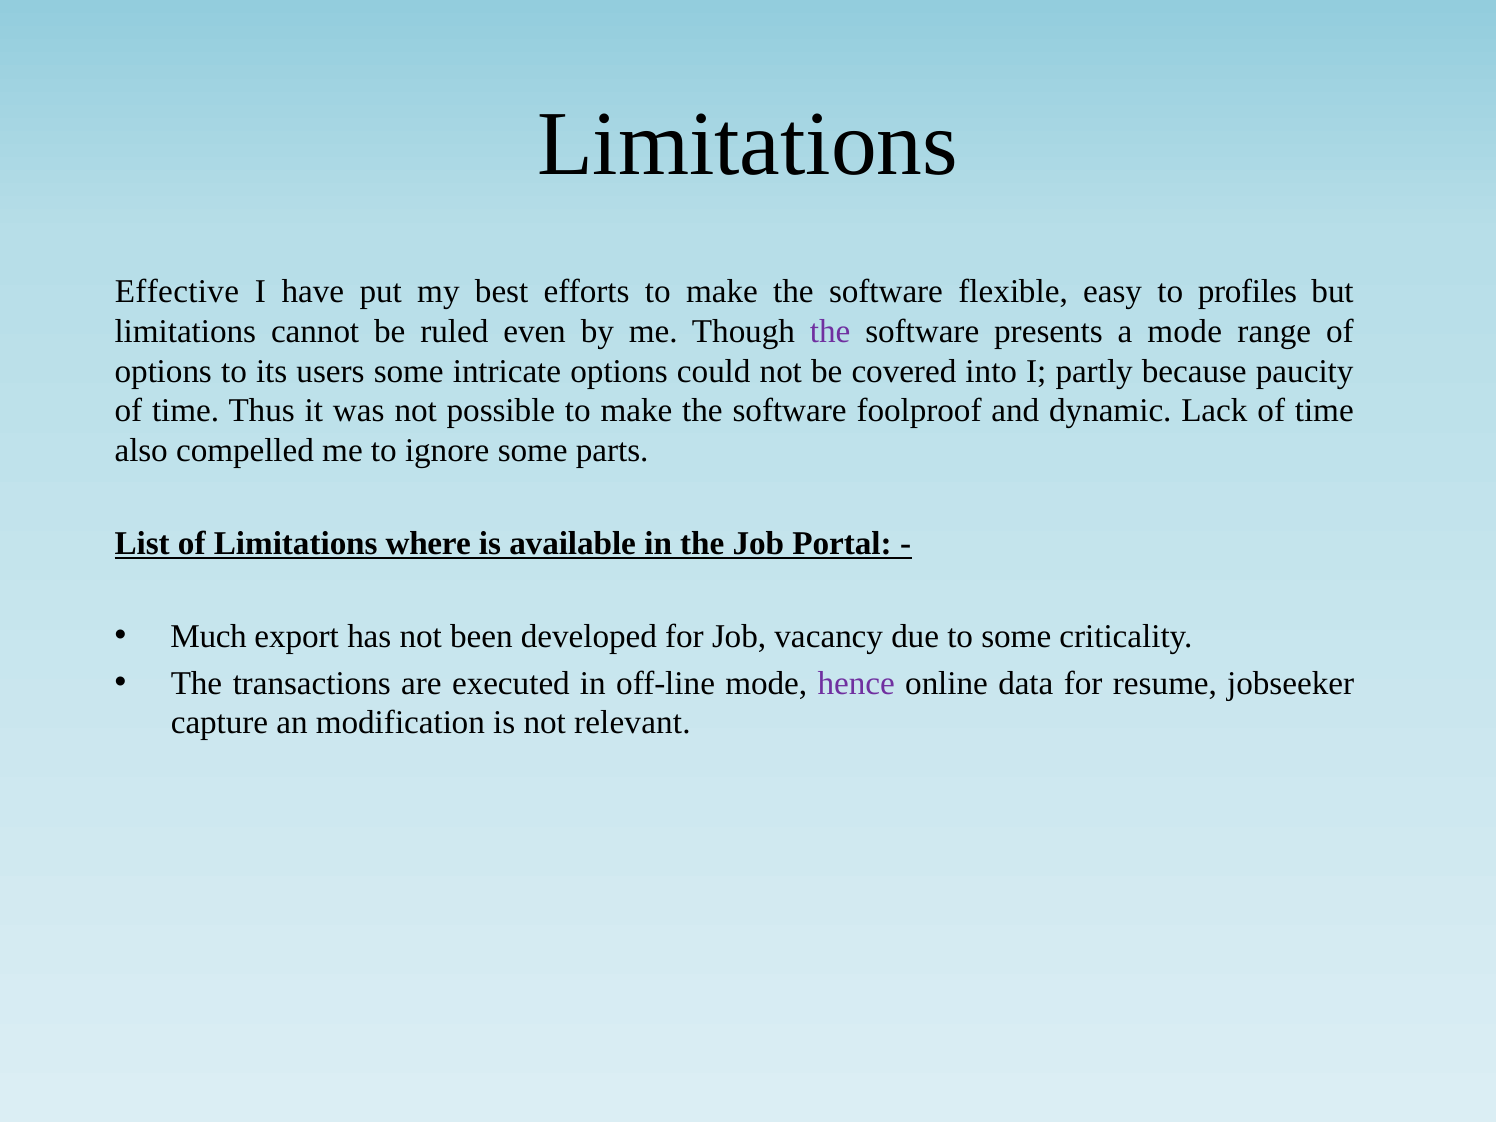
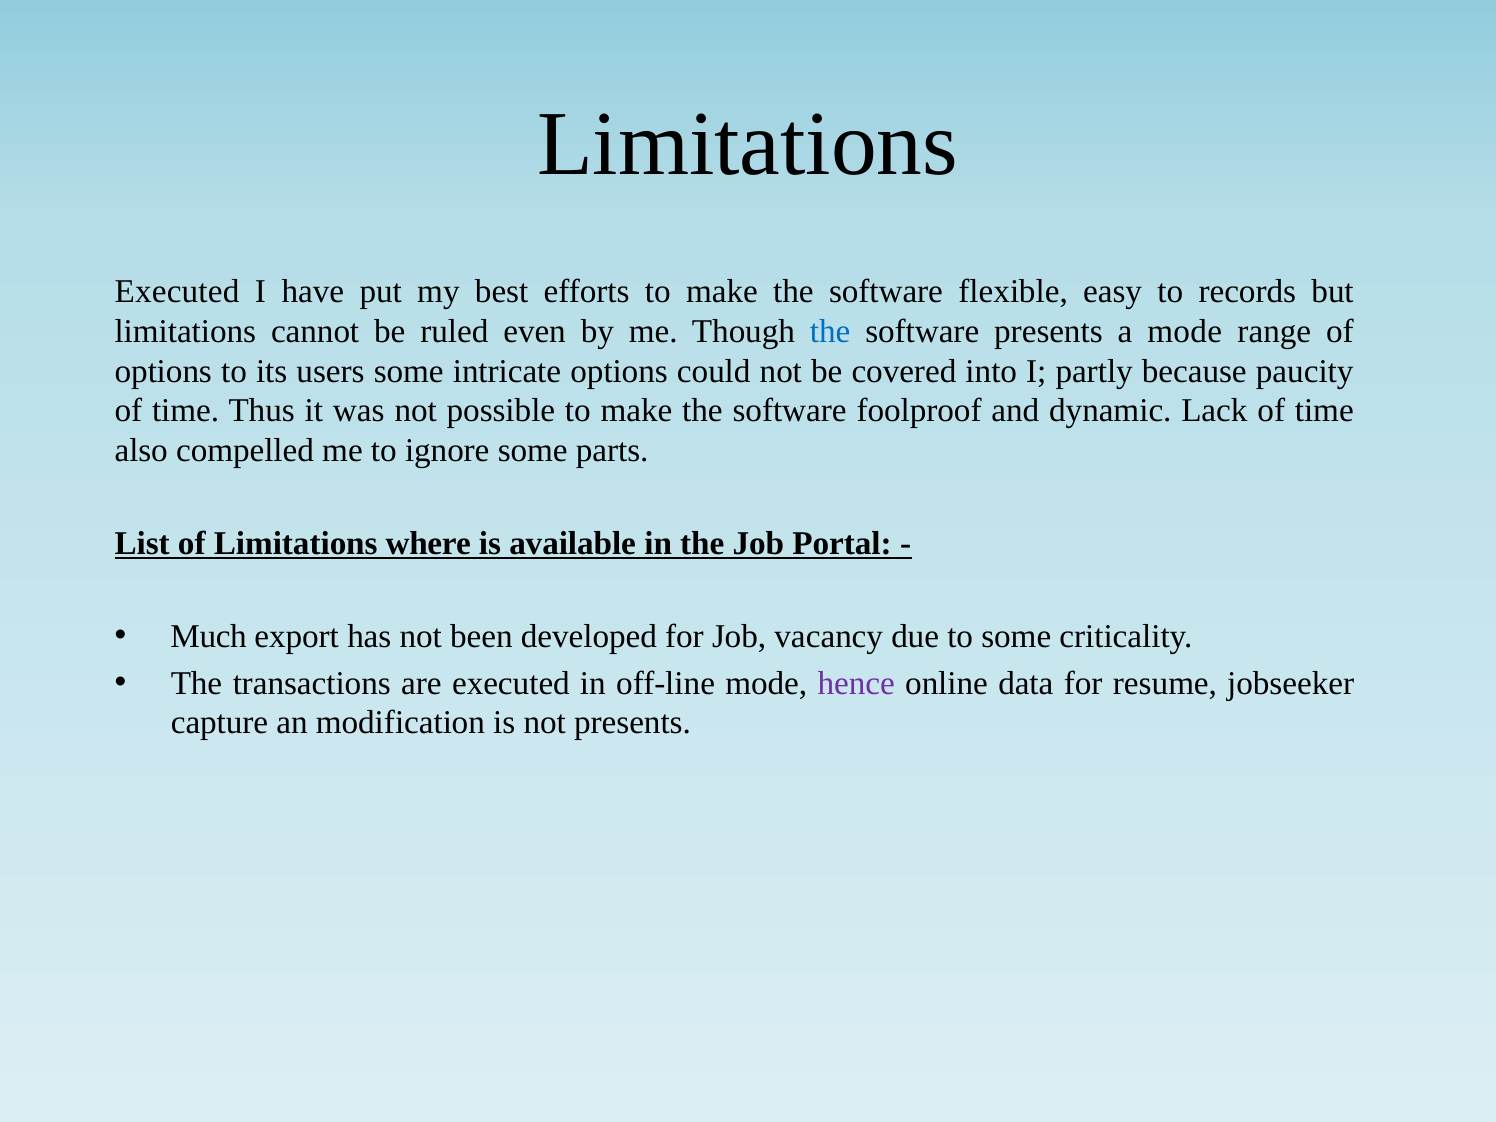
Effective at (177, 291): Effective -> Executed
profiles: profiles -> records
the at (830, 331) colour: purple -> blue
not relevant: relevant -> presents
